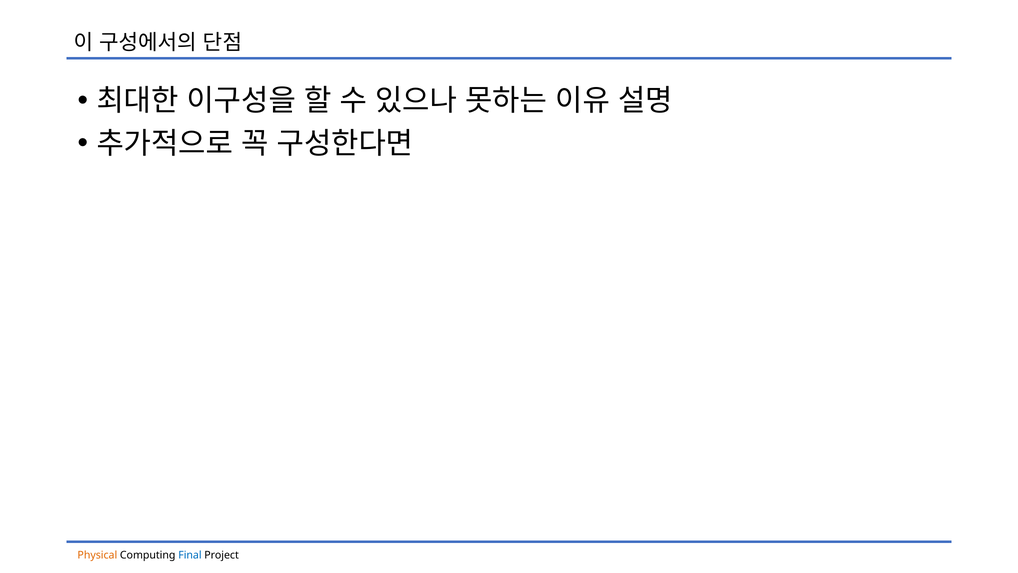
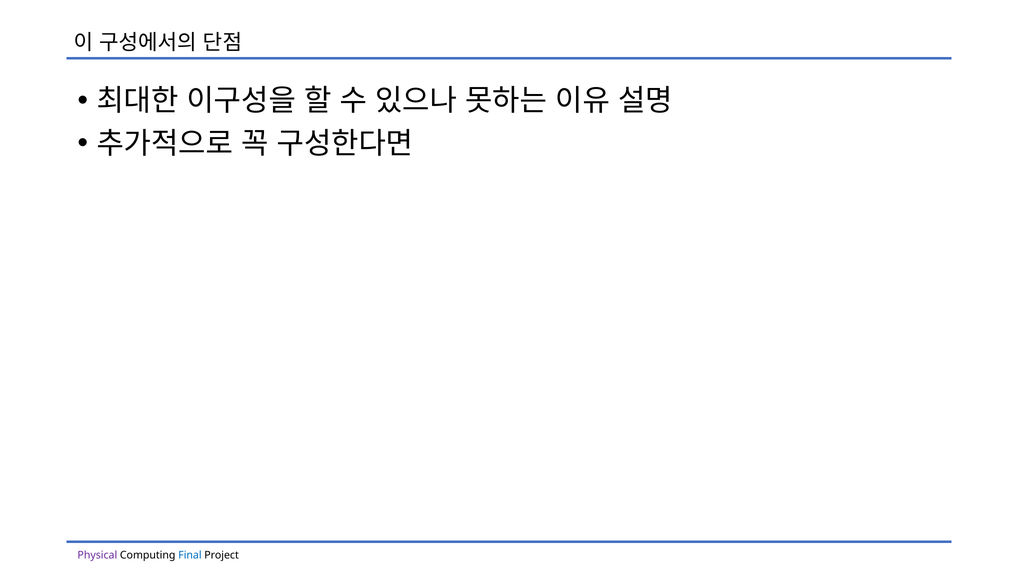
Physical colour: orange -> purple
